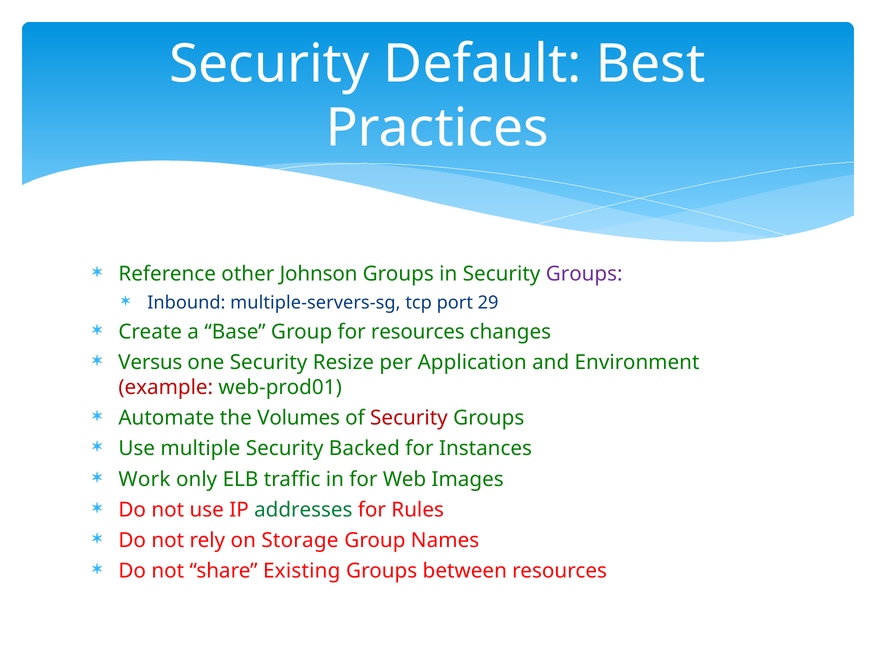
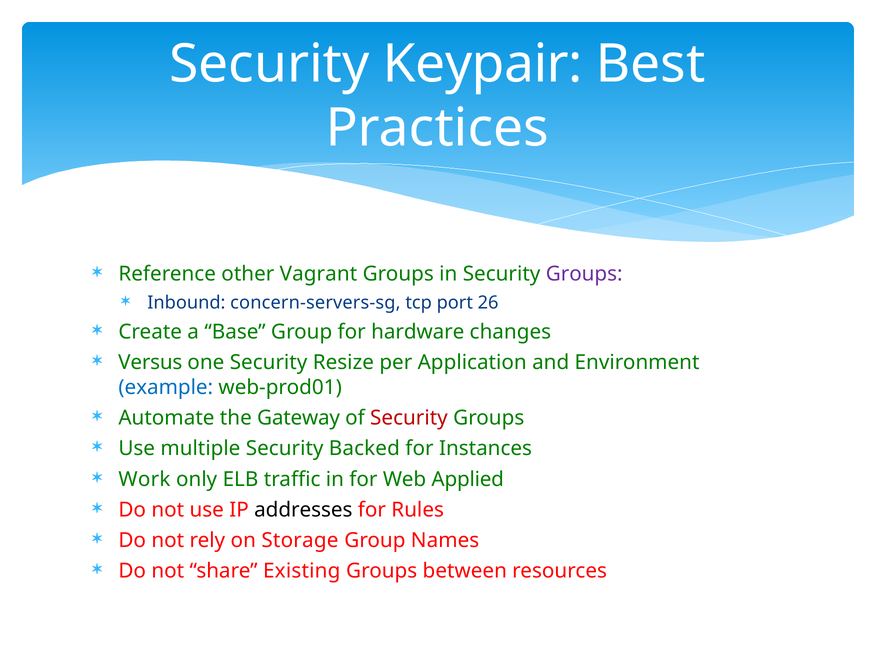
Default: Default -> Keypair
Johnson: Johnson -> Vagrant
multiple-servers-sg: multiple-servers-sg -> concern-servers-sg
29: 29 -> 26
for resources: resources -> hardware
example colour: red -> blue
Volumes: Volumes -> Gateway
Images: Images -> Applied
addresses colour: green -> black
